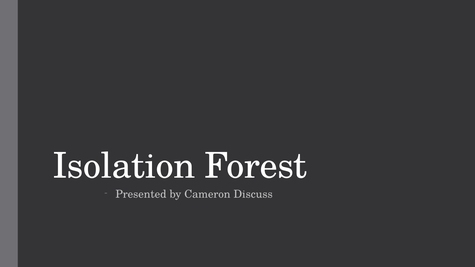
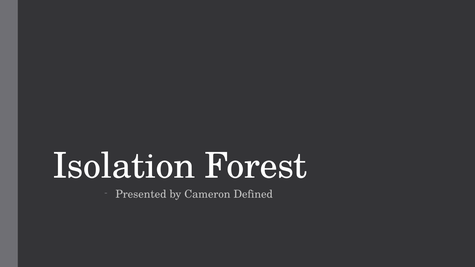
Discuss: Discuss -> Defined
